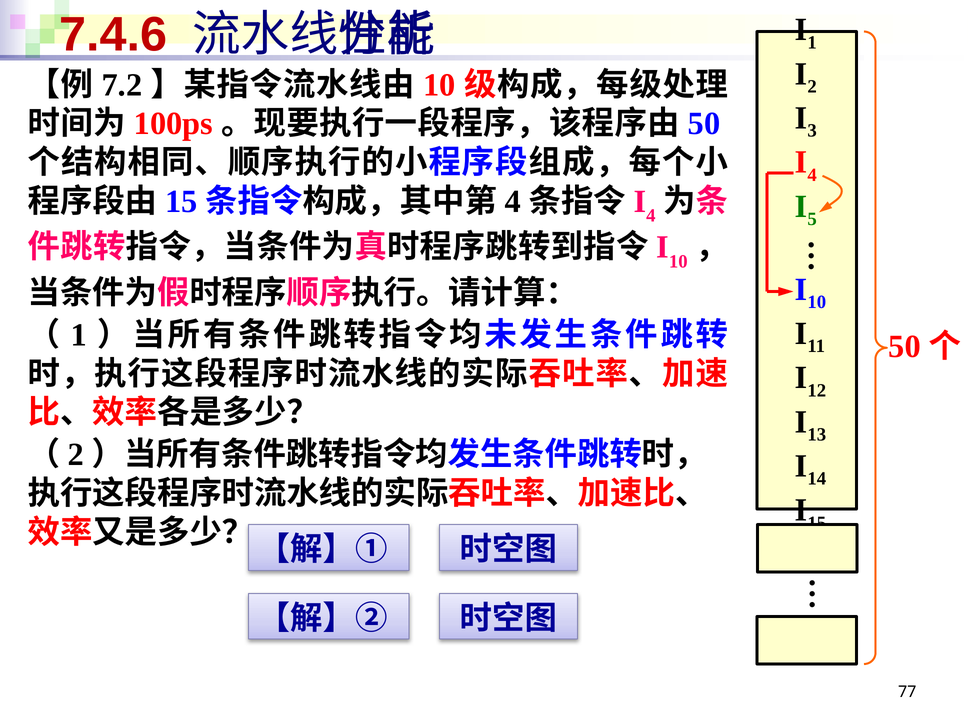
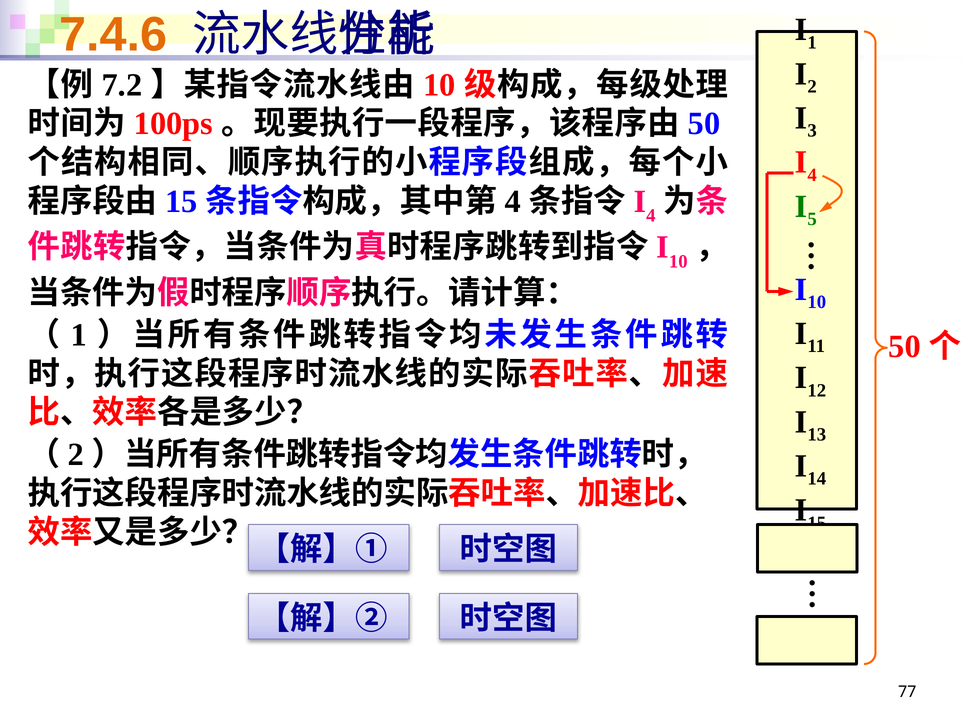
7.4.6 colour: red -> orange
